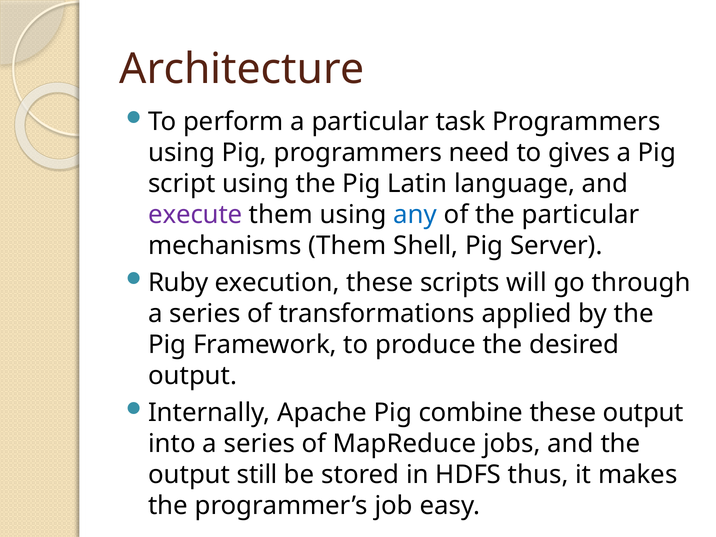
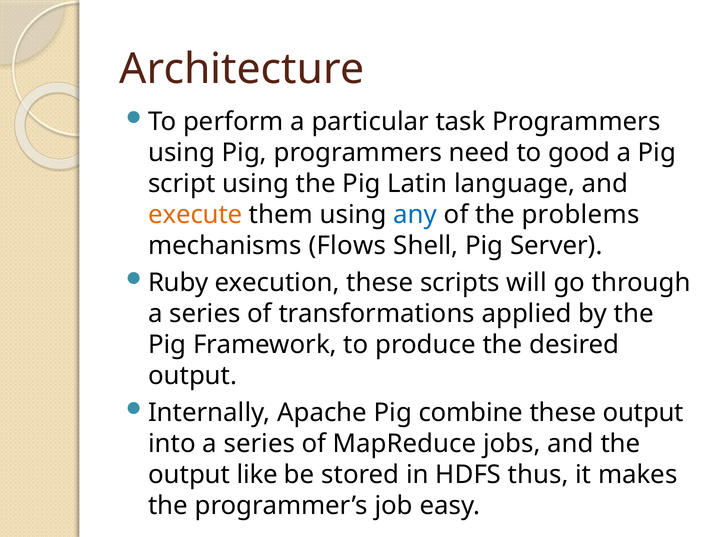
gives: gives -> good
execute colour: purple -> orange
the particular: particular -> problems
mechanisms Them: Them -> Flows
still: still -> like
